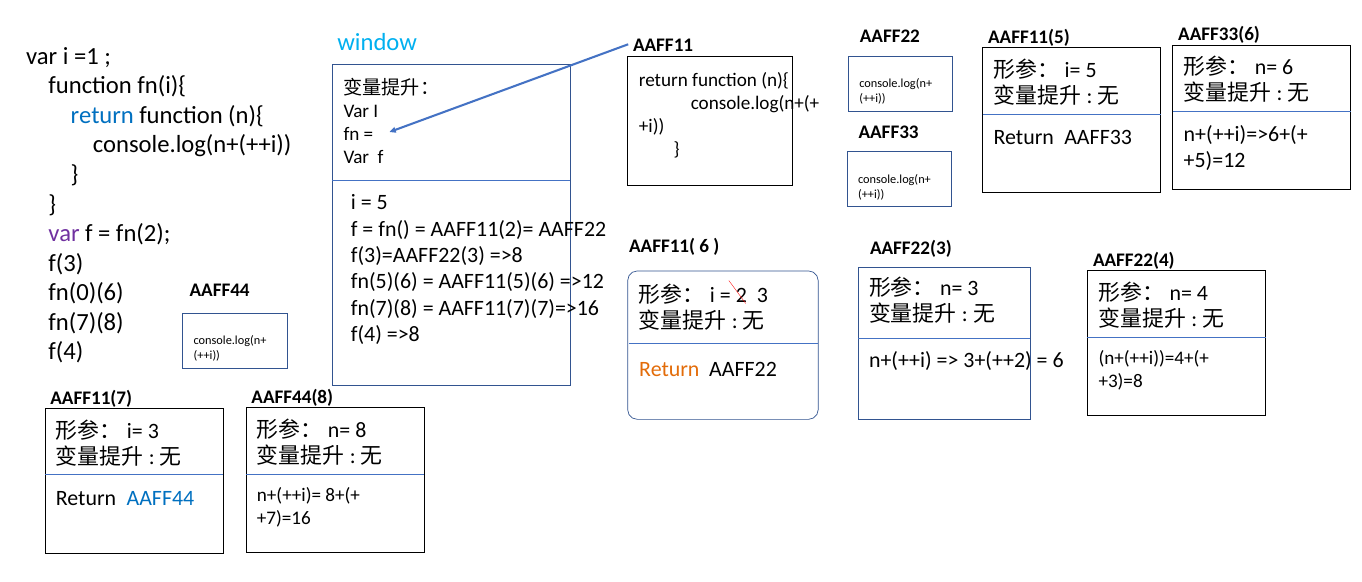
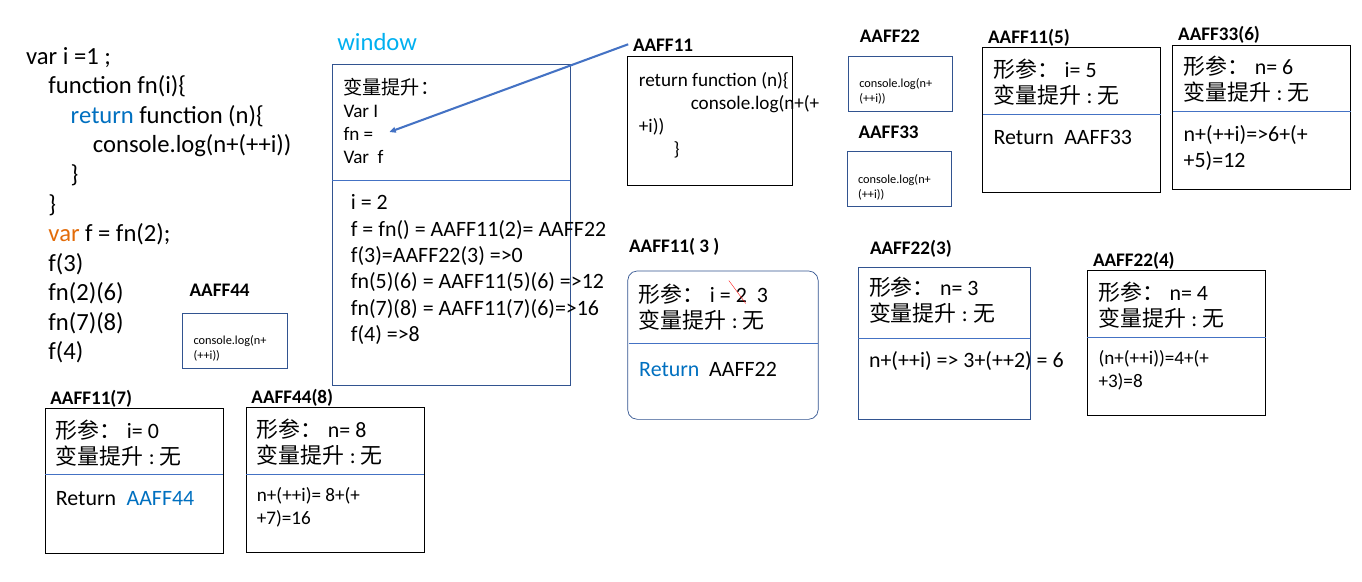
5 at (382, 203): 5 -> 2
var at (64, 234) colour: purple -> orange
AAFF11( 6: 6 -> 3
f(3)=AAFF22(3 =>8: =>8 -> =>0
fn(0)(6: fn(0)(6 -> fn(2)(6
AAFF11(7)(7)=>16: AAFF11(7)(7)=>16 -> AAFF11(7)(6)=>16
Return at (669, 370) colour: orange -> blue
3 at (153, 431): 3 -> 0
